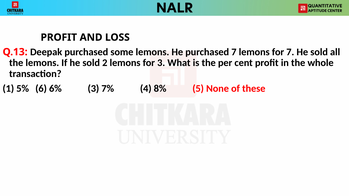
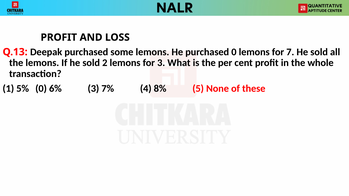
purchased 7: 7 -> 0
5% 6: 6 -> 0
